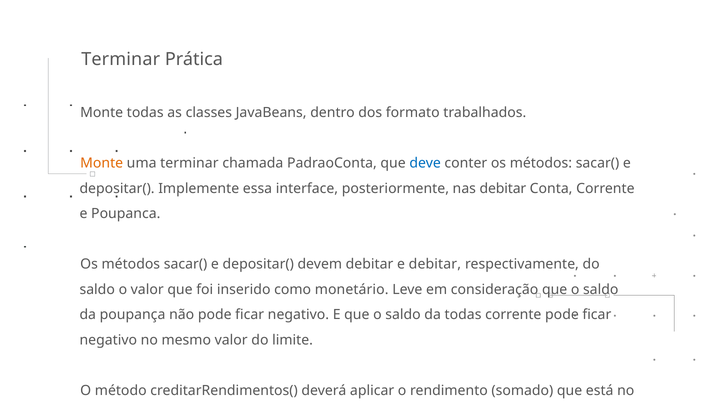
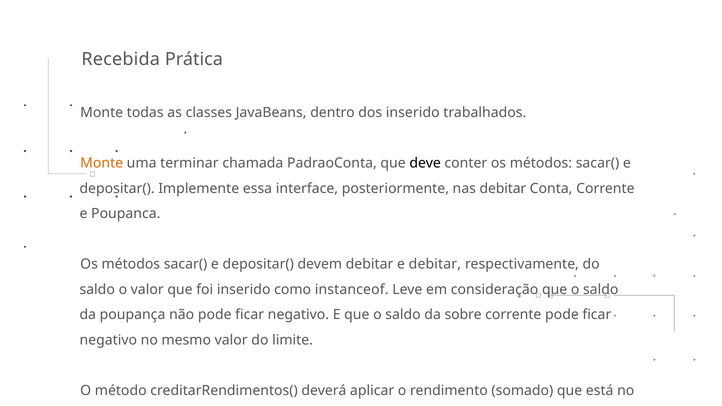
Terminar at (121, 59): Terminar -> Recebida
dos formato: formato -> inserido
deve colour: blue -> black
monetário: monetário -> instanceof
da todas: todas -> sobre
